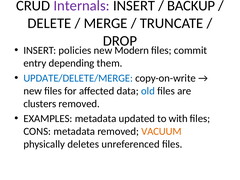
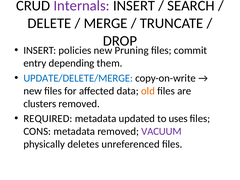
BACKUP: BACKUP -> SEARCH
Modern: Modern -> Pruning
old colour: blue -> orange
EXAMPLES: EXAMPLES -> REQUIRED
with: with -> uses
VACUUM colour: orange -> purple
